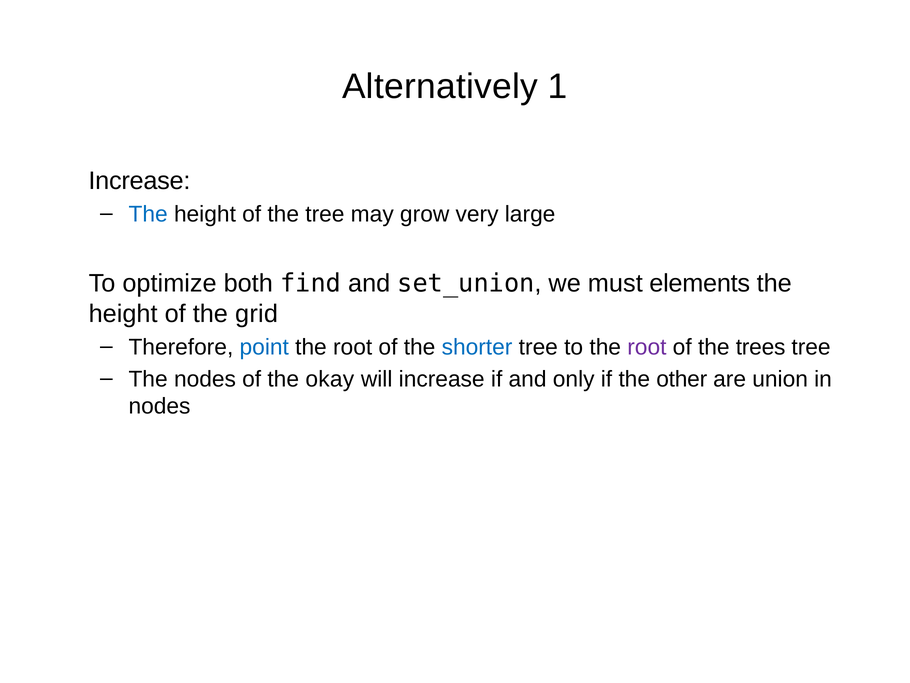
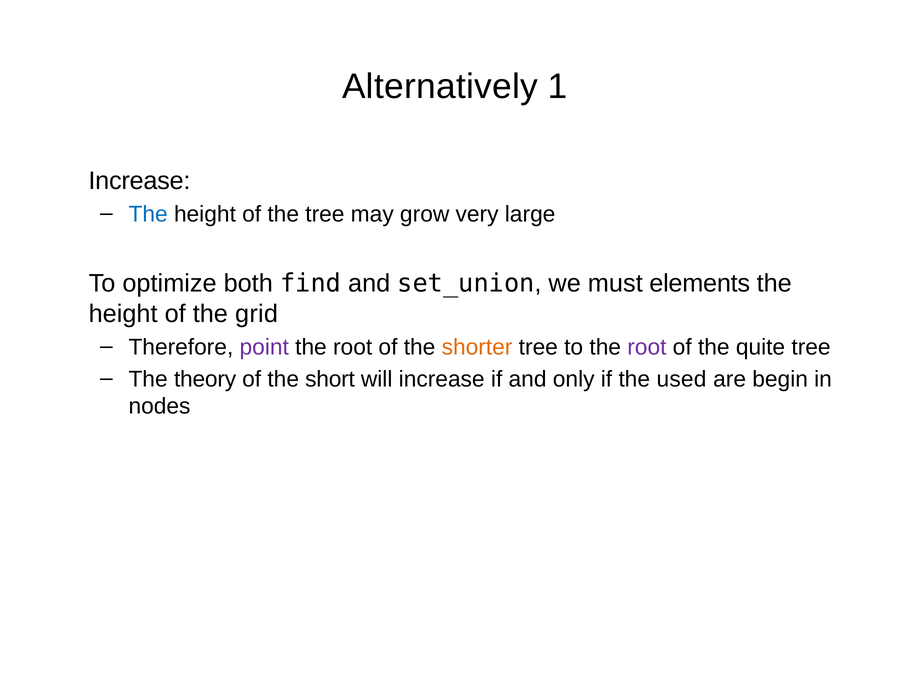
point colour: blue -> purple
shorter colour: blue -> orange
trees: trees -> quite
The nodes: nodes -> theory
okay: okay -> short
other: other -> used
union: union -> begin
